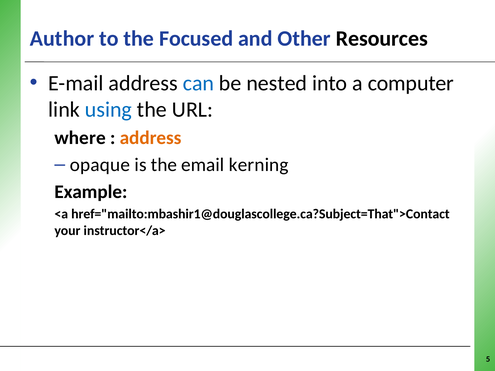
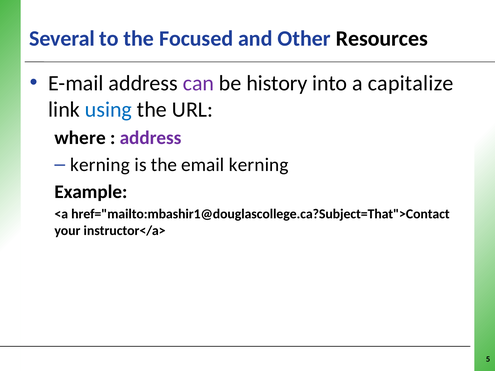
Author: Author -> Several
can colour: blue -> purple
nested: nested -> history
computer: computer -> capitalize
address at (151, 138) colour: orange -> purple
opaque at (100, 165): opaque -> kerning
